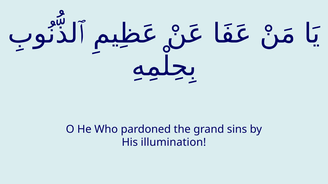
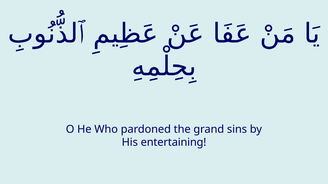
illumination: illumination -> entertaining
